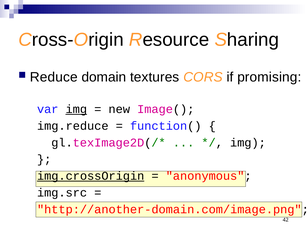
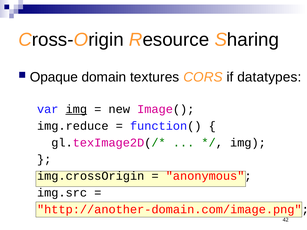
Reduce: Reduce -> Opaque
promising: promising -> datatypes
img.crossOrigin underline: present -> none
